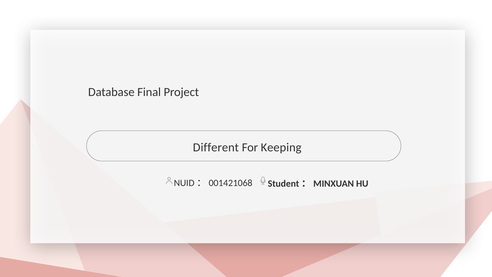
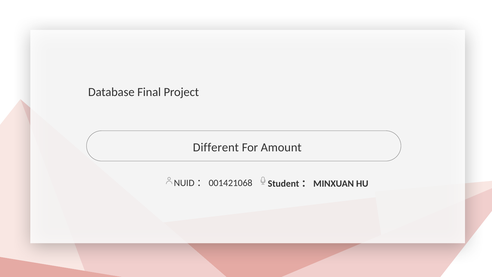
Keeping: Keeping -> Amount
